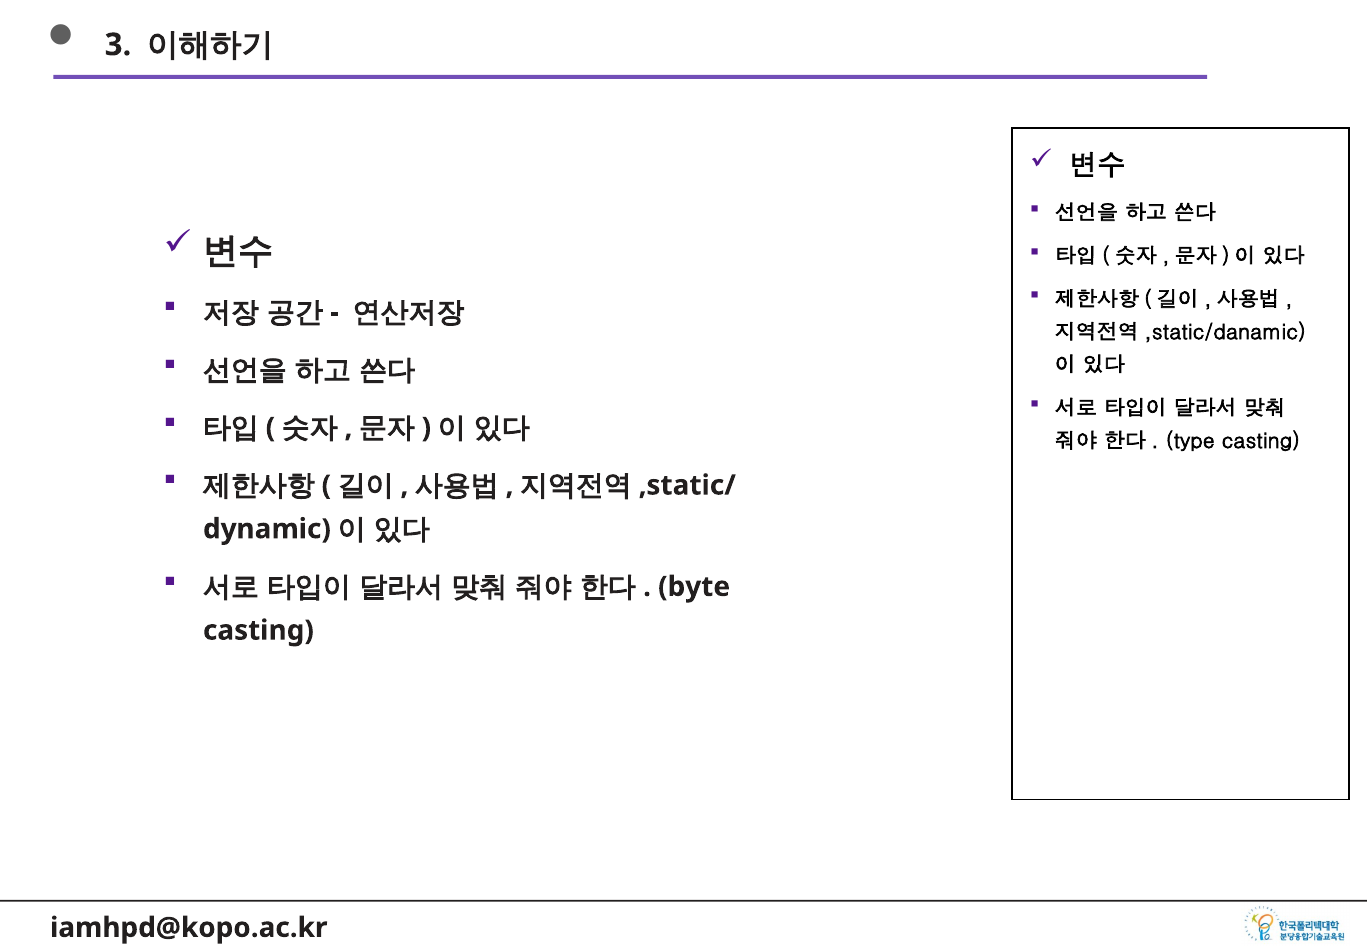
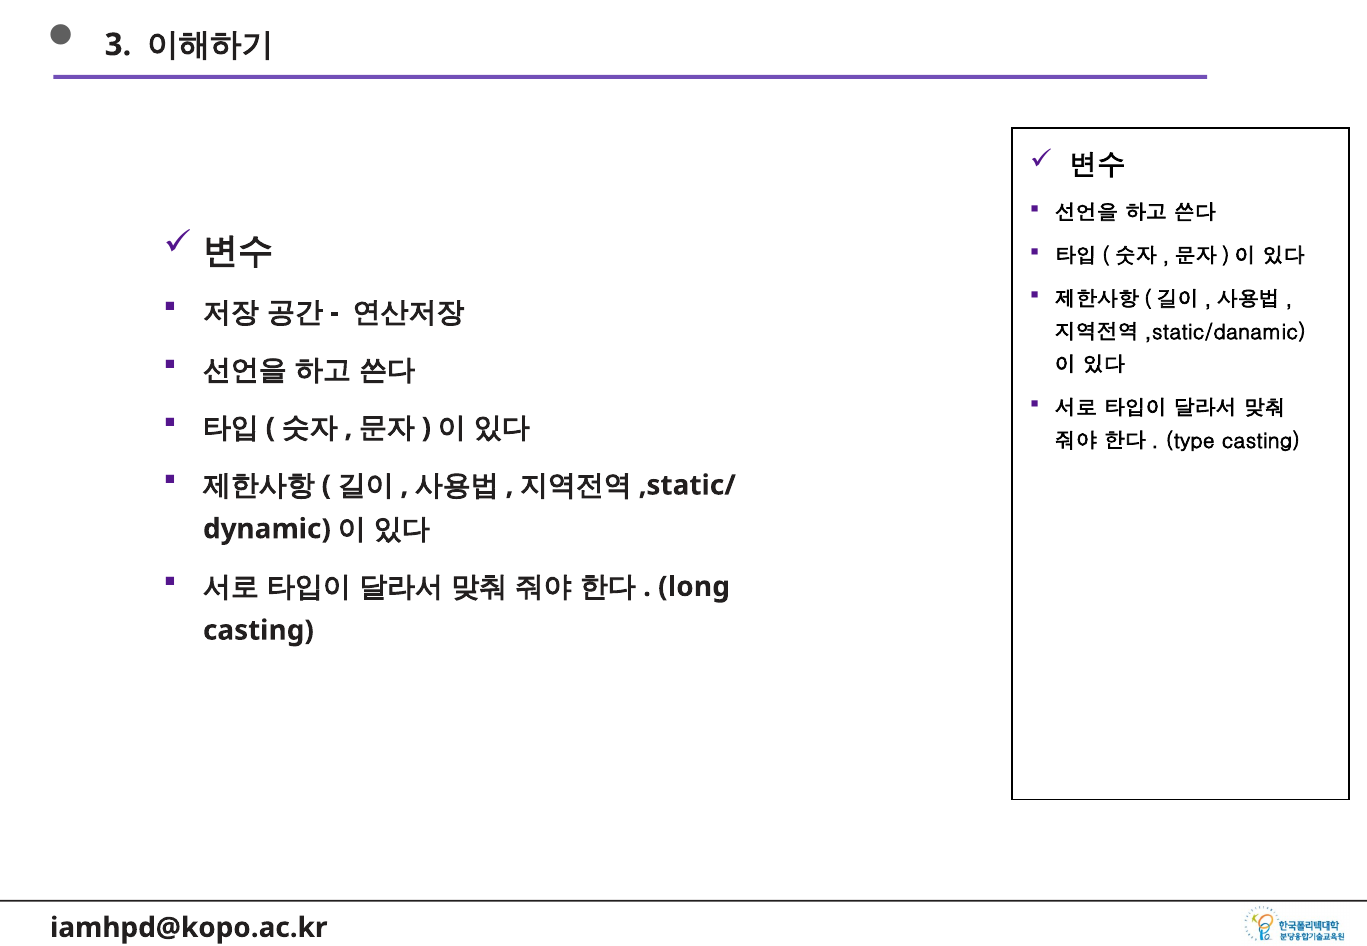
byte: byte -> long
